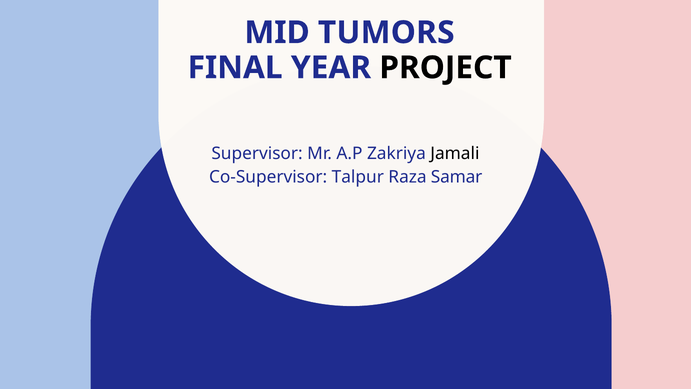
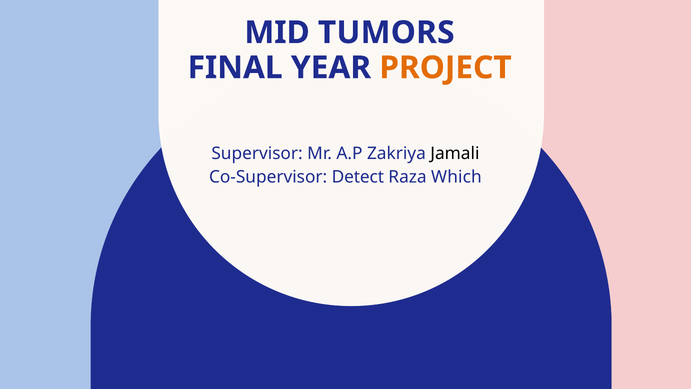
PROJECT colour: black -> orange
Talpur: Talpur -> Detect
Samar: Samar -> Which
